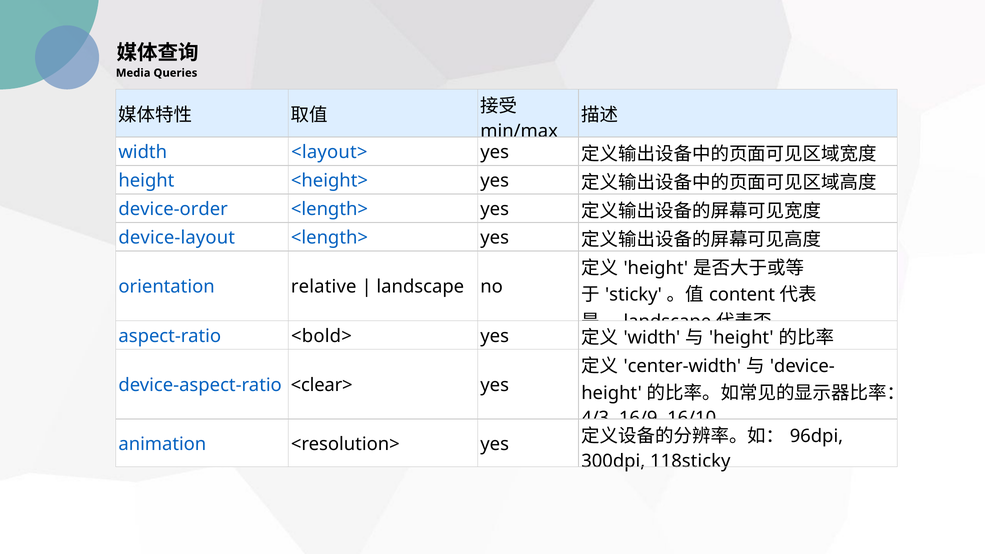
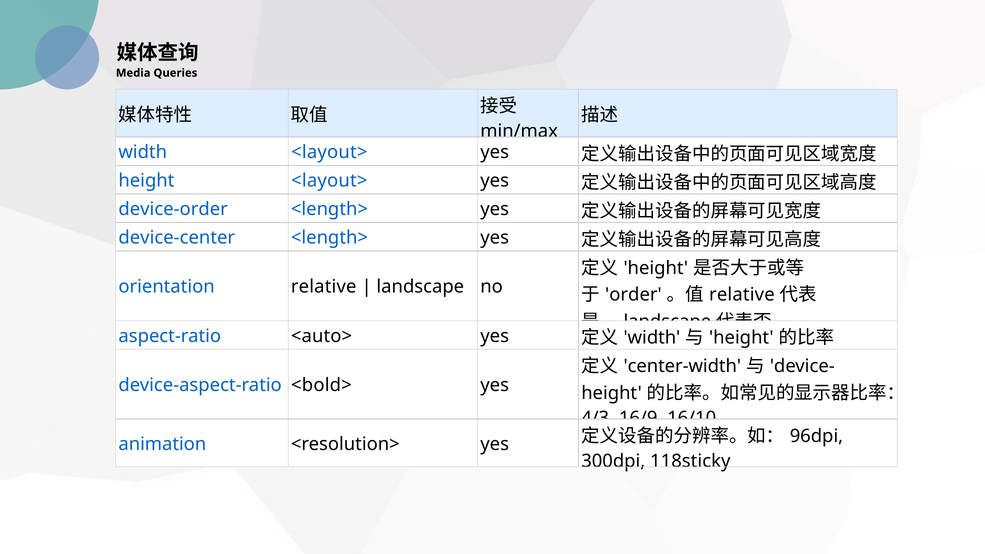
height <height>: <height> -> <layout>
device-layout: device-layout -> device-center
sticky: sticky -> order
content at (742, 295): content -> relative
<bold>: <bold> -> <auto>
<clear>: <clear> -> <bold>
